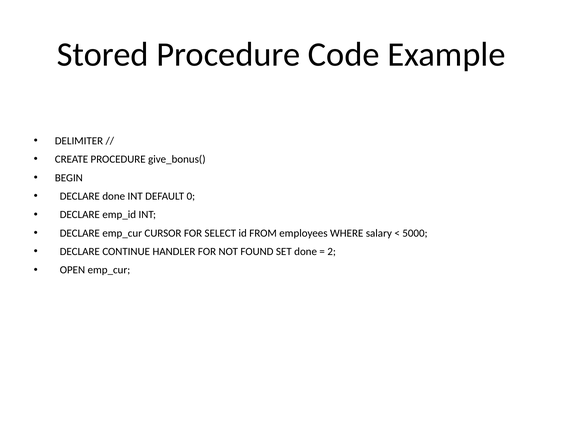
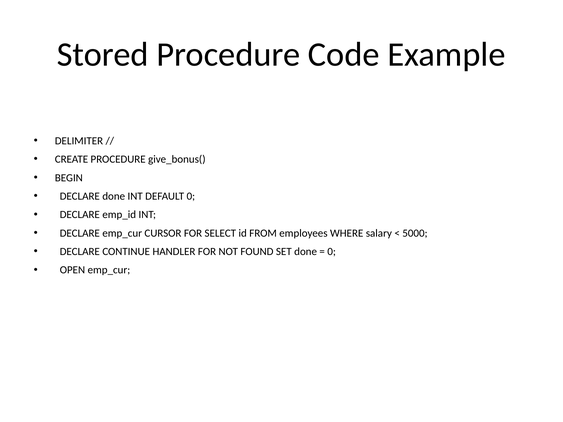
2 at (332, 252): 2 -> 0
